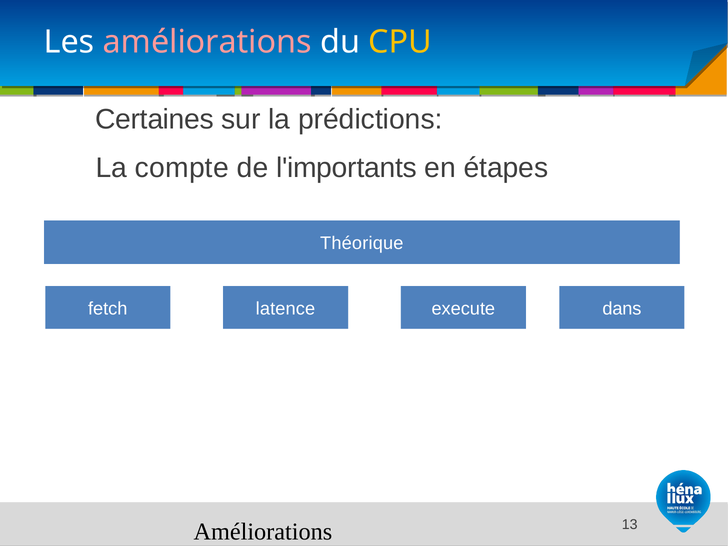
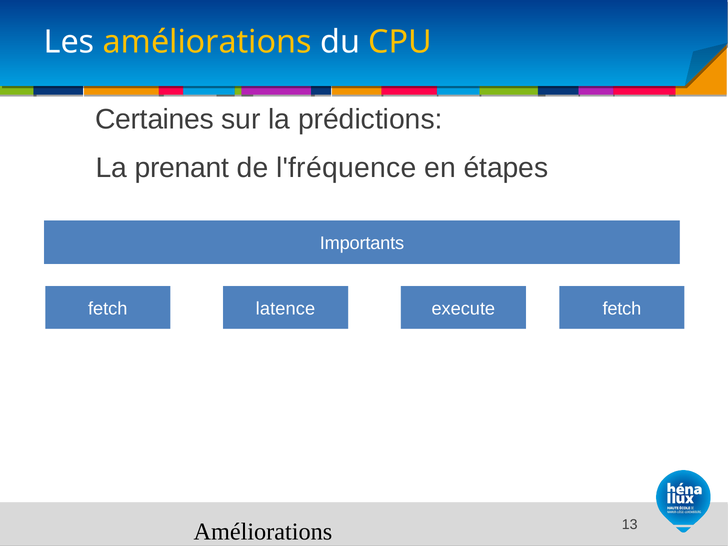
améliorations at (207, 42) colour: pink -> yellow
compte: compte -> prenant
l'importants: l'importants -> l'fréquence
Théorique: Théorique -> Importants
execute dans: dans -> fetch
